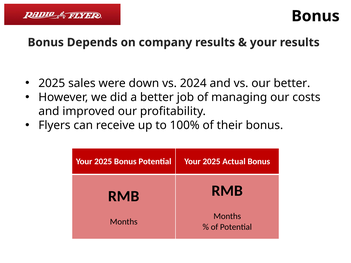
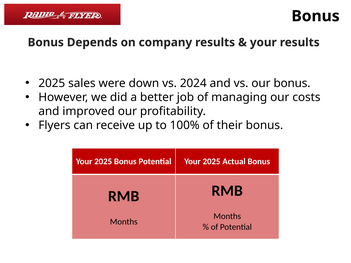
our better: better -> bonus
